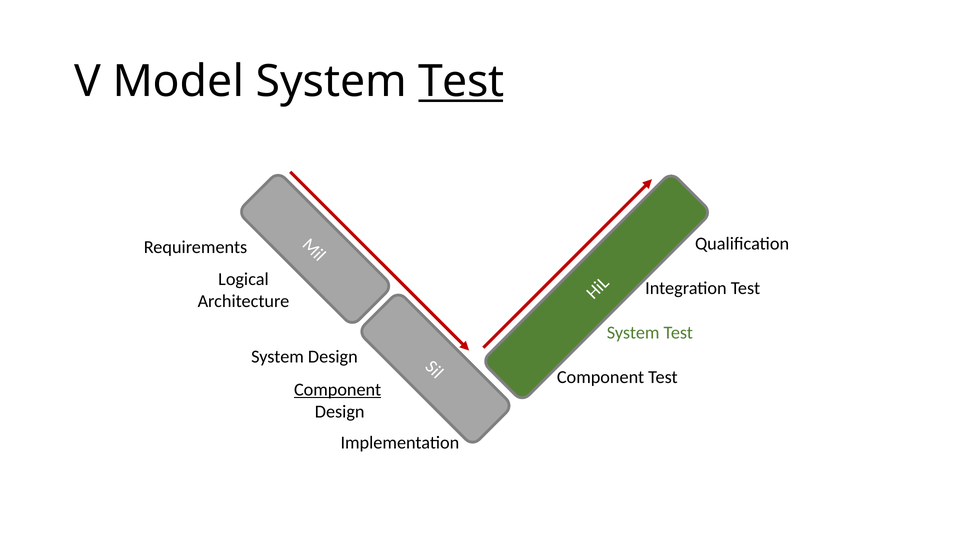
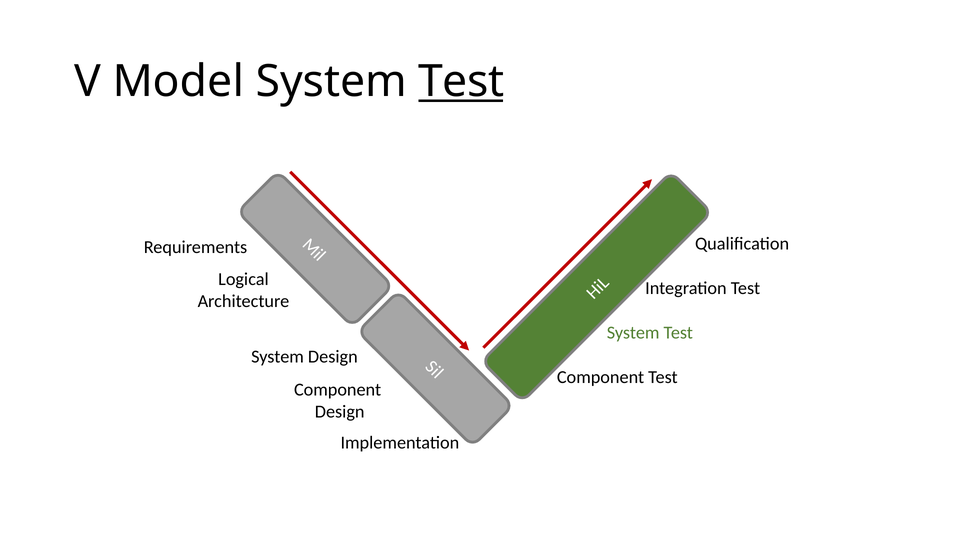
Component at (338, 390) underline: present -> none
